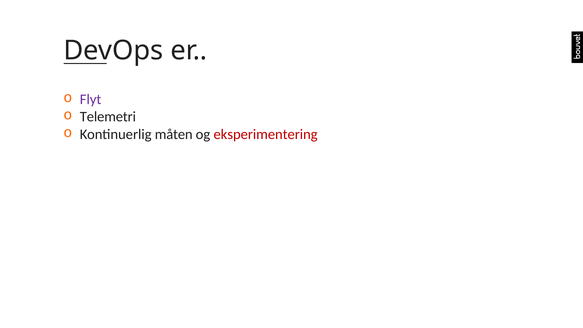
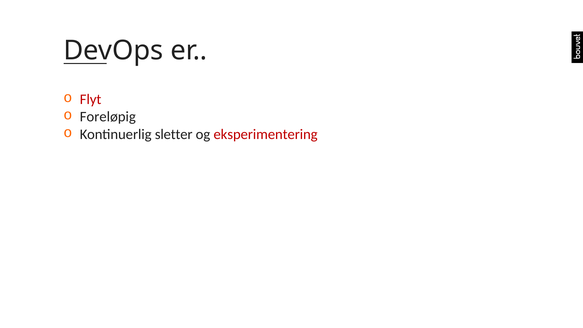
Flyt colour: purple -> red
Telemetri: Telemetri -> Foreløpig
måten: måten -> sletter
